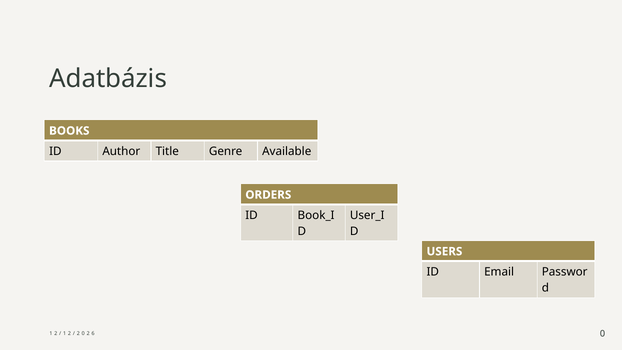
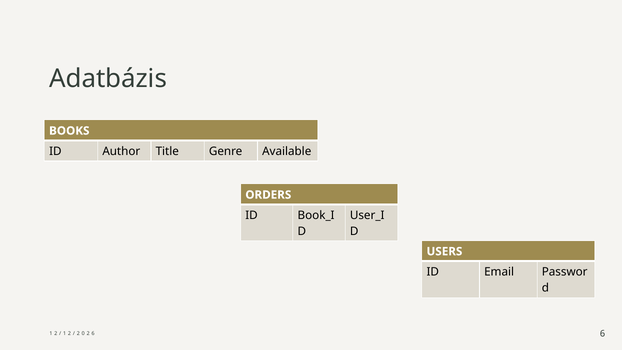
0 at (603, 333): 0 -> 6
